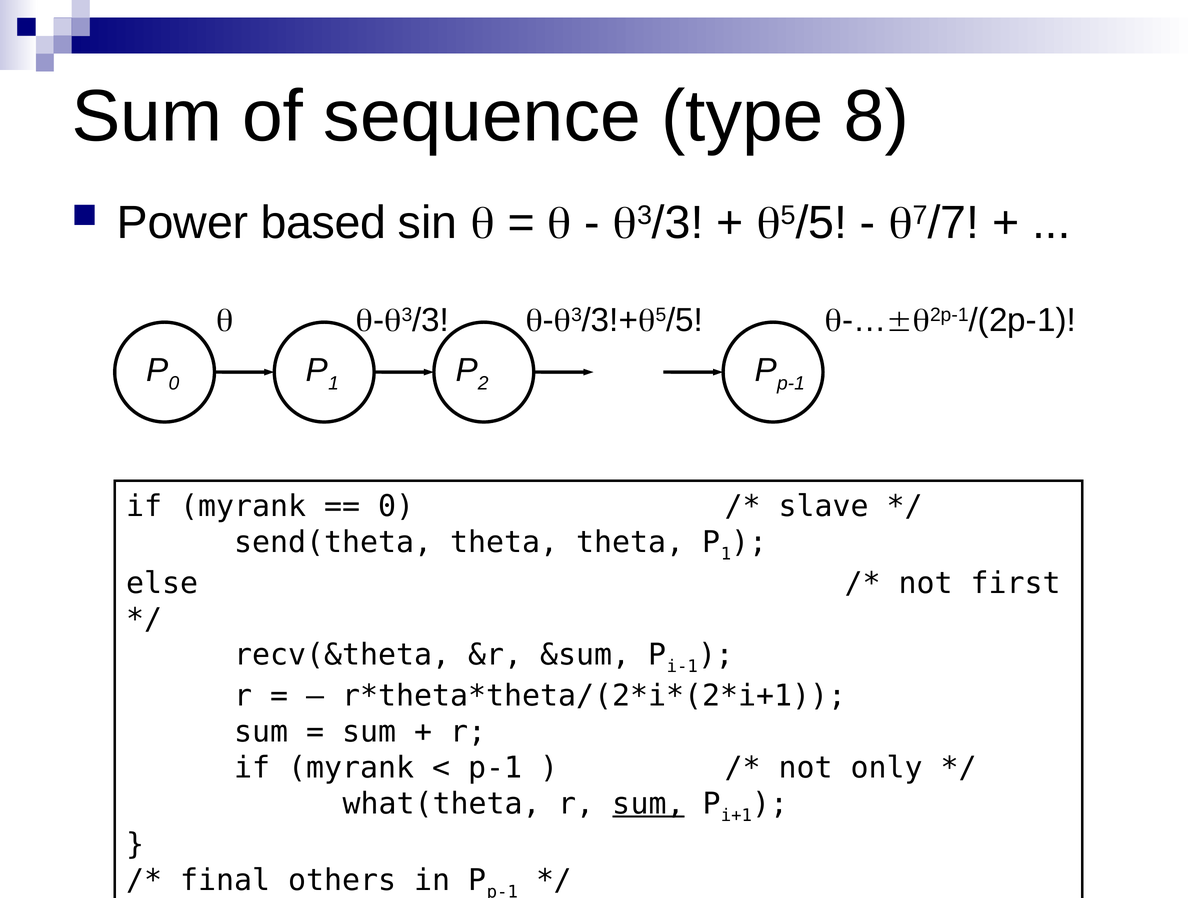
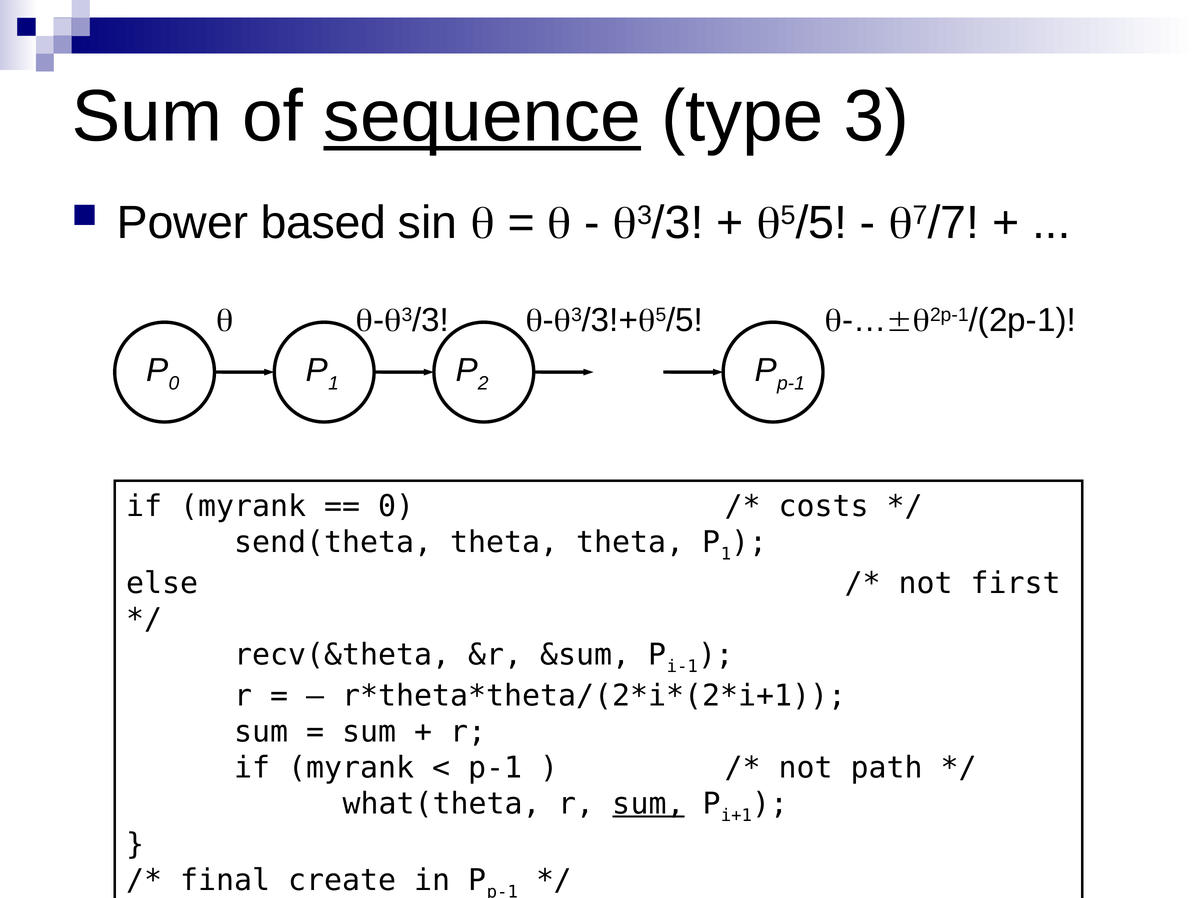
sequence underline: none -> present
8: 8 -> 3
slave: slave -> costs
only: only -> path
others: others -> create
